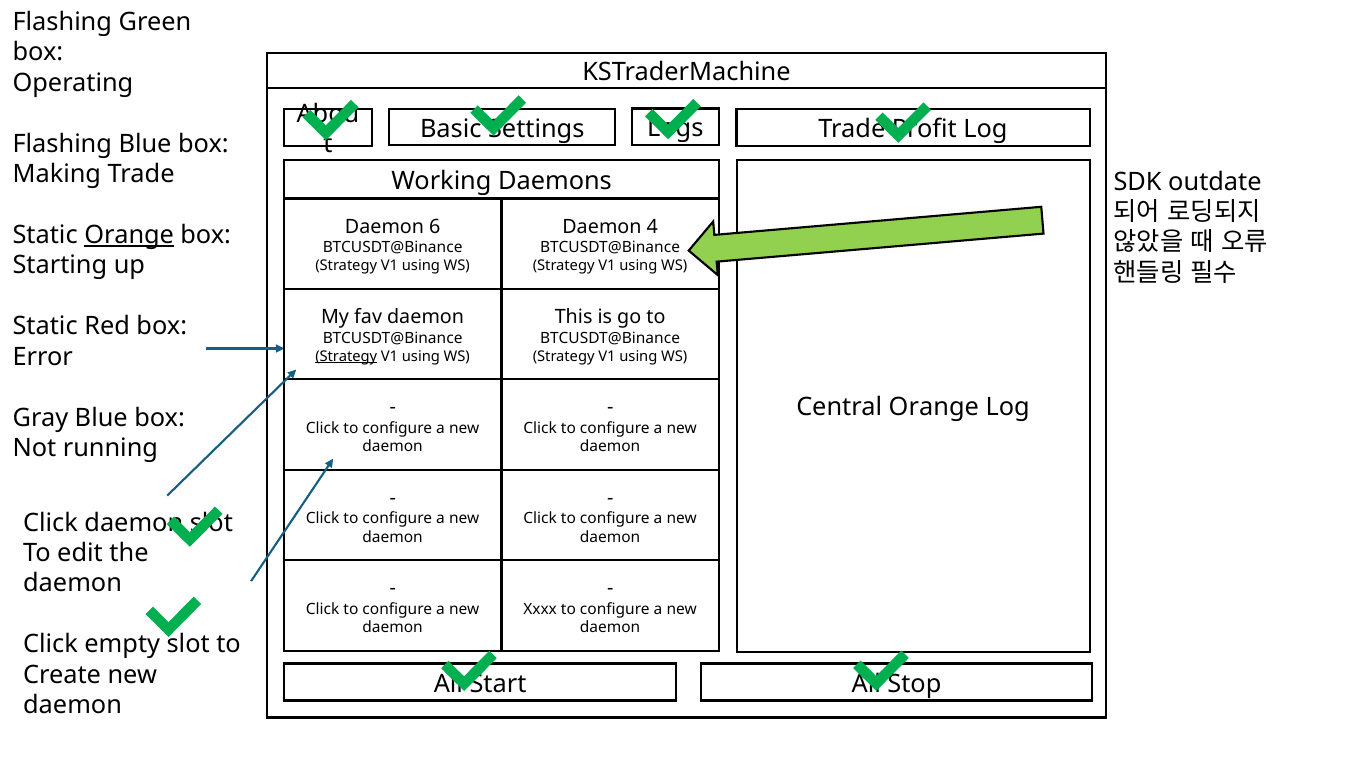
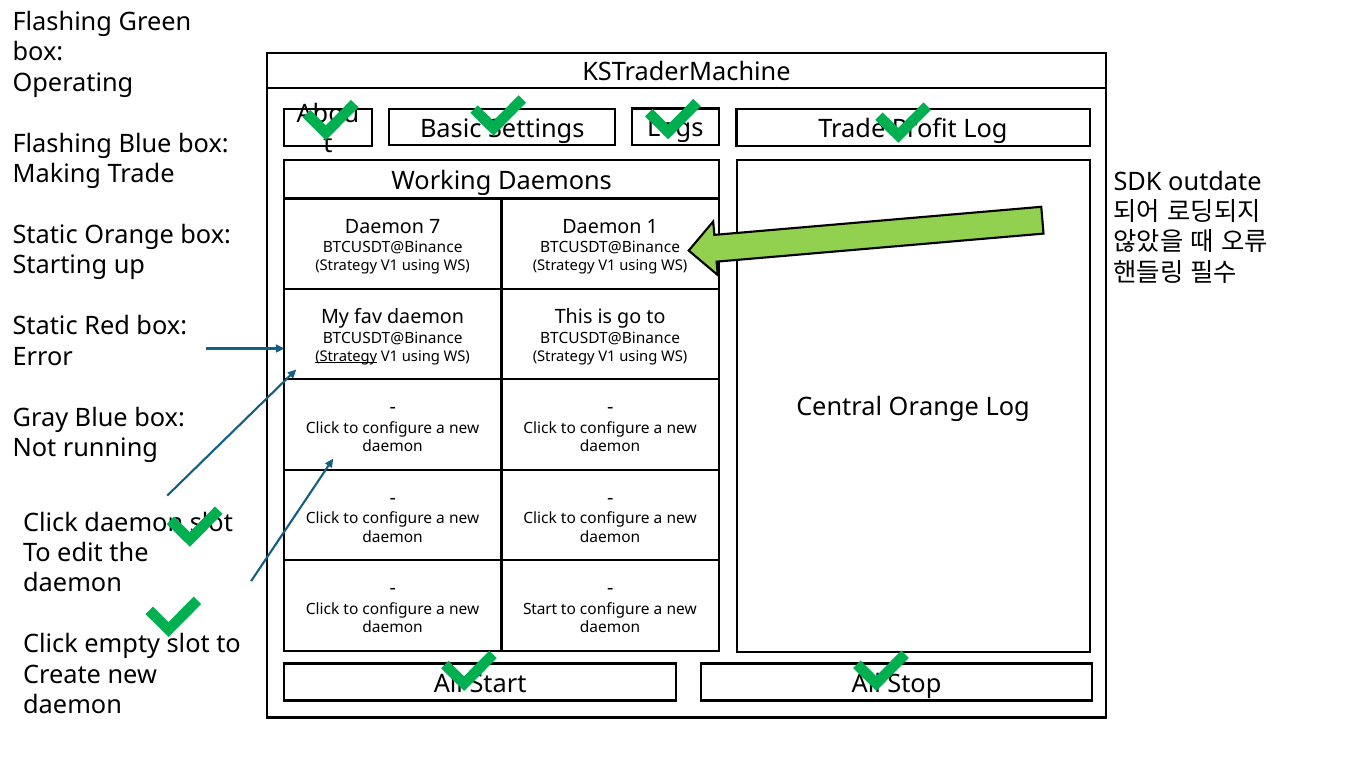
6: 6 -> 7
4: 4 -> 1
Orange at (129, 235) underline: present -> none
Xxxx at (540, 609): Xxxx -> Start
